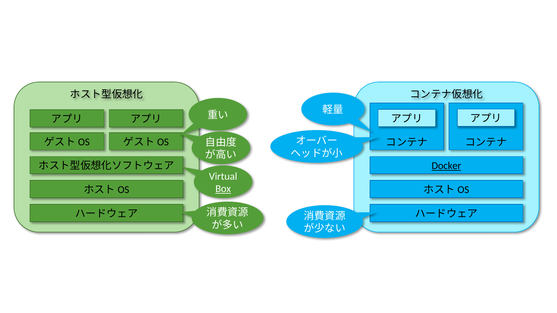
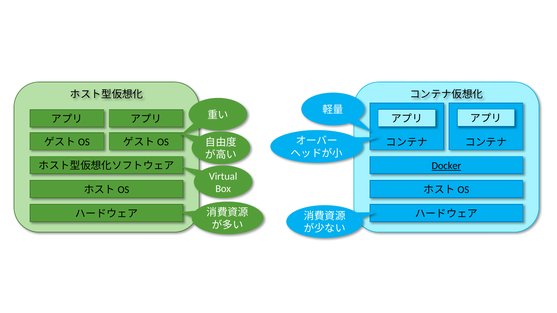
Box underline: present -> none
